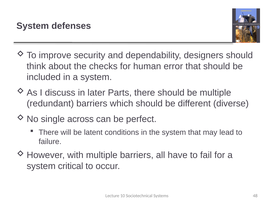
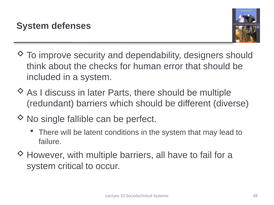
across: across -> fallible
